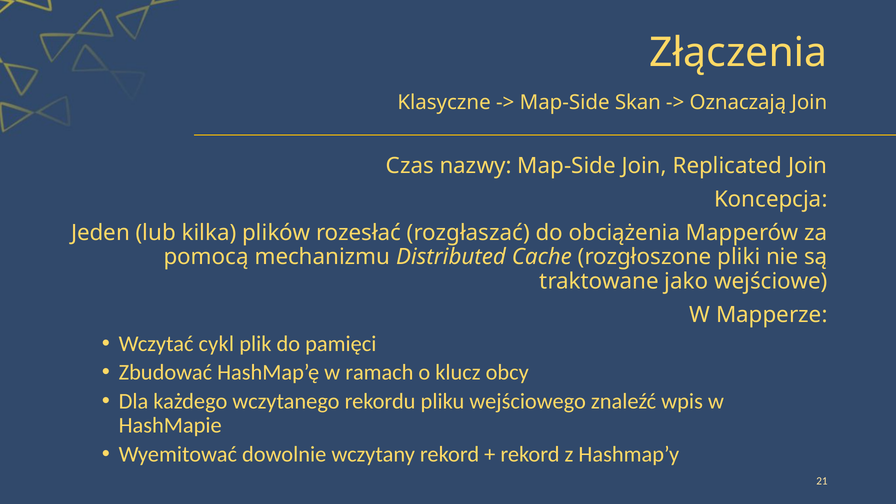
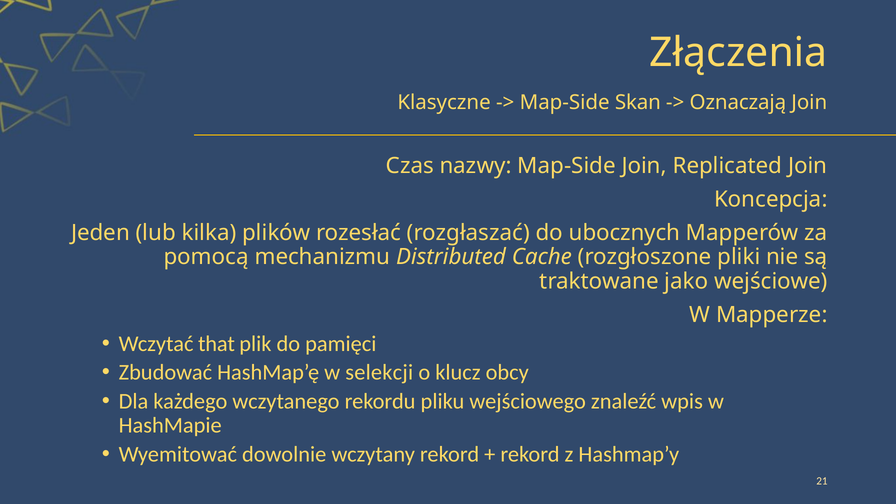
obciążenia: obciążenia -> ubocznych
cykl: cykl -> that
ramach: ramach -> selekcji
